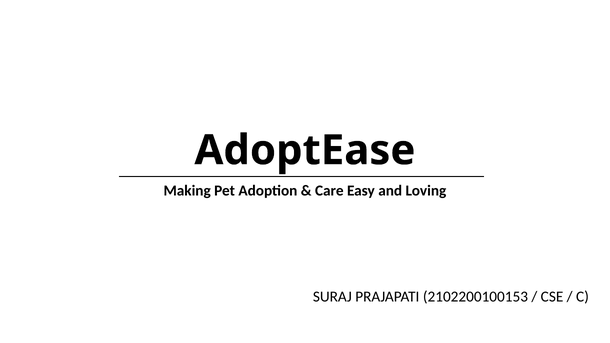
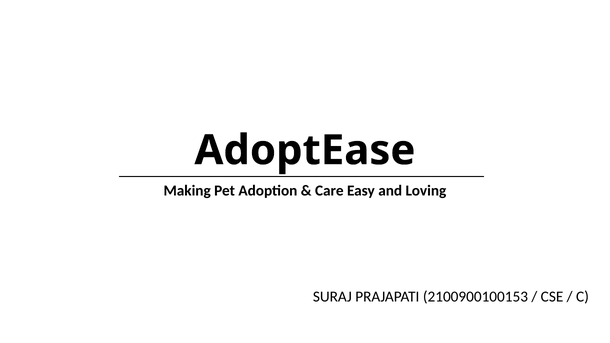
2102200100153: 2102200100153 -> 2100900100153
